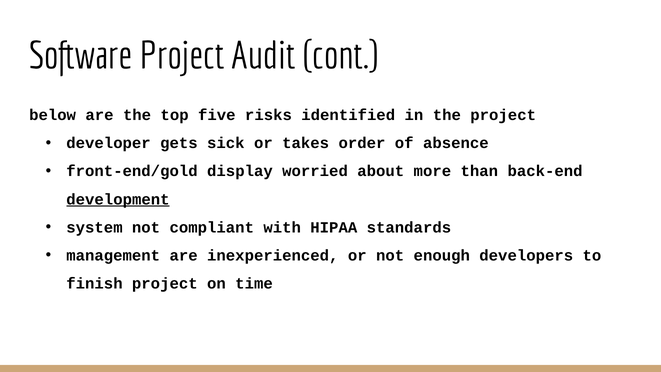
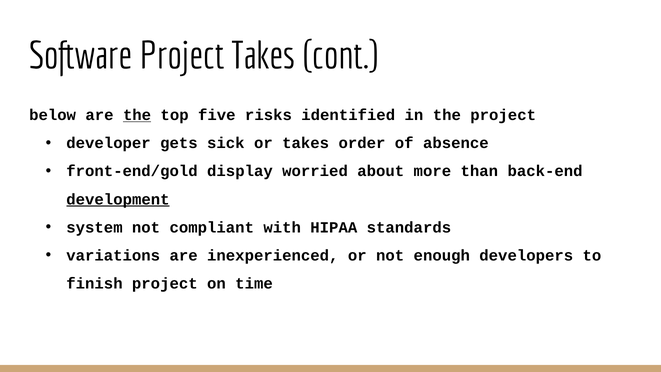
Project Audit: Audit -> Takes
the at (137, 115) underline: none -> present
management: management -> variations
